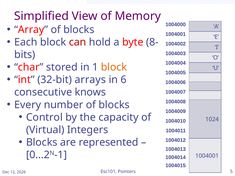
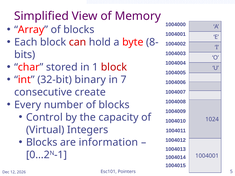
block at (114, 67) colour: orange -> red
arrays: arrays -> binary
6: 6 -> 7
knows: knows -> create
represented: represented -> information
